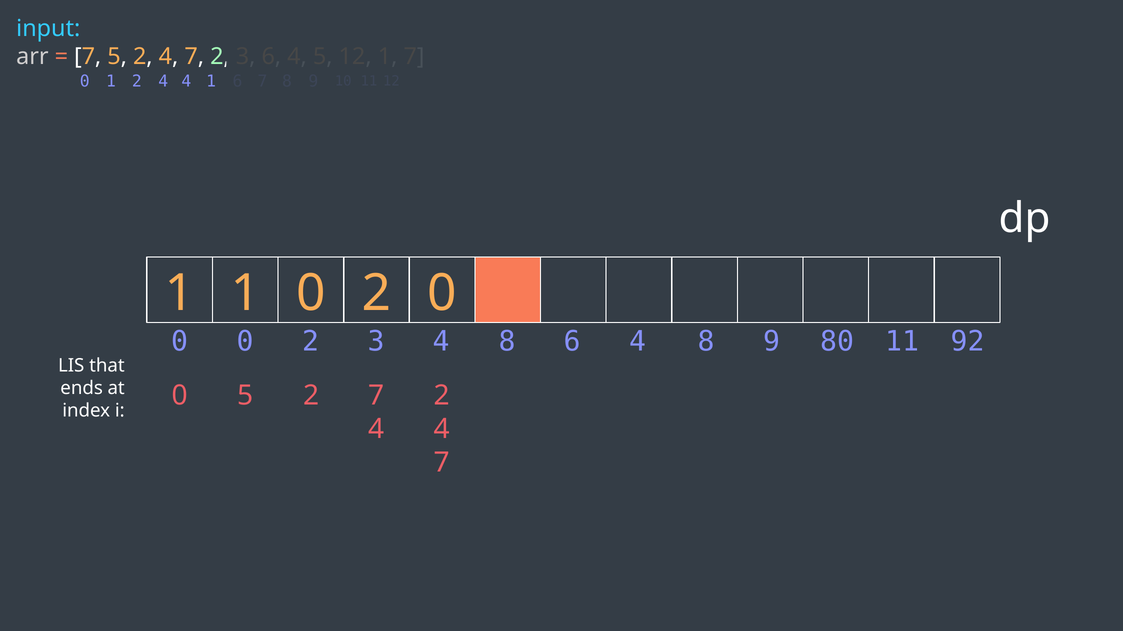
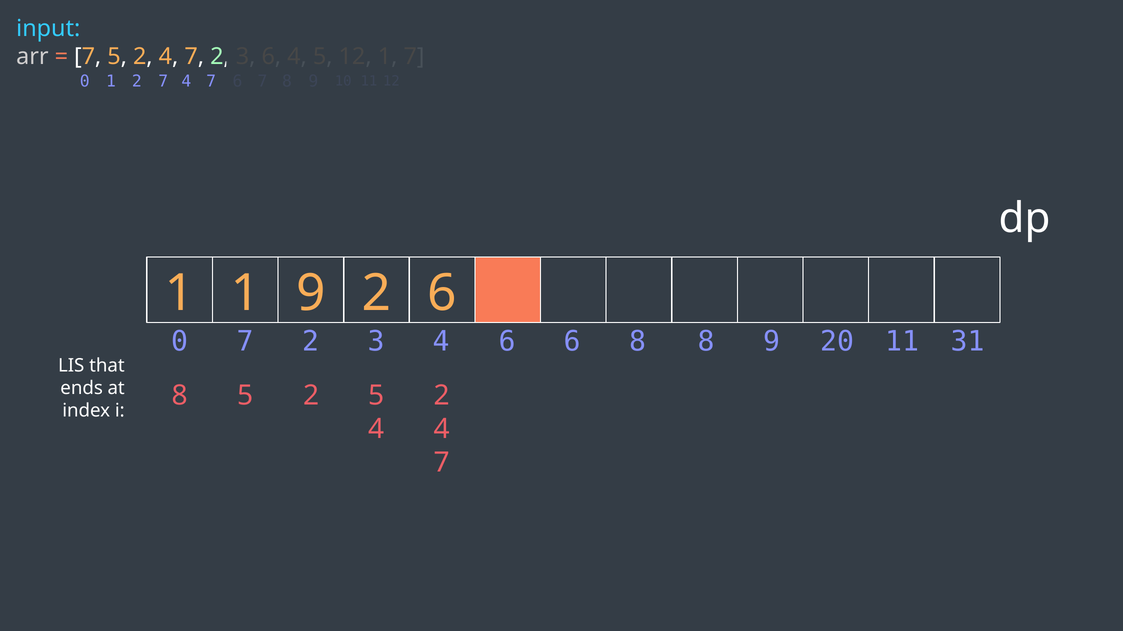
1 2 4: 4 -> 7
1 at (211, 82): 1 -> 7
1 0: 0 -> 9
2 0: 0 -> 6
0 0: 0 -> 7
3 4 8: 8 -> 6
4 at (638, 342): 4 -> 8
80: 80 -> 20
92: 92 -> 31
i 0: 0 -> 8
2 7: 7 -> 5
